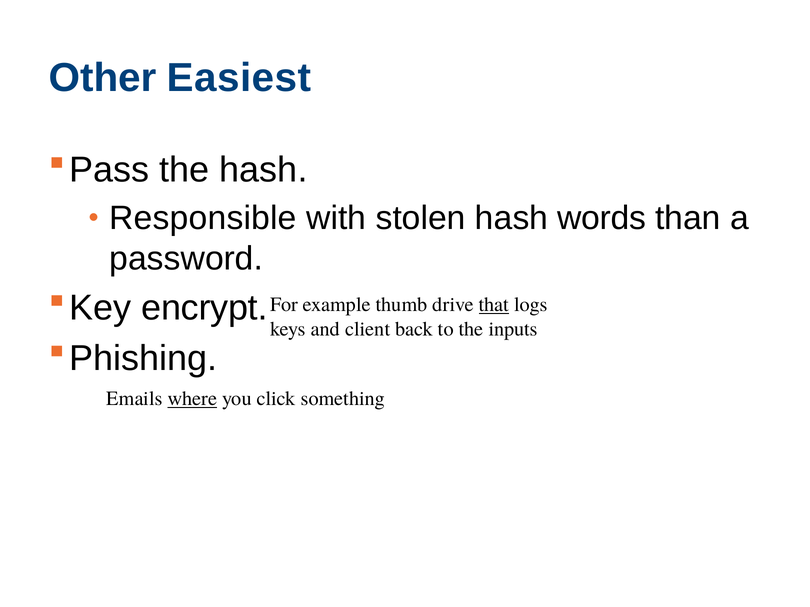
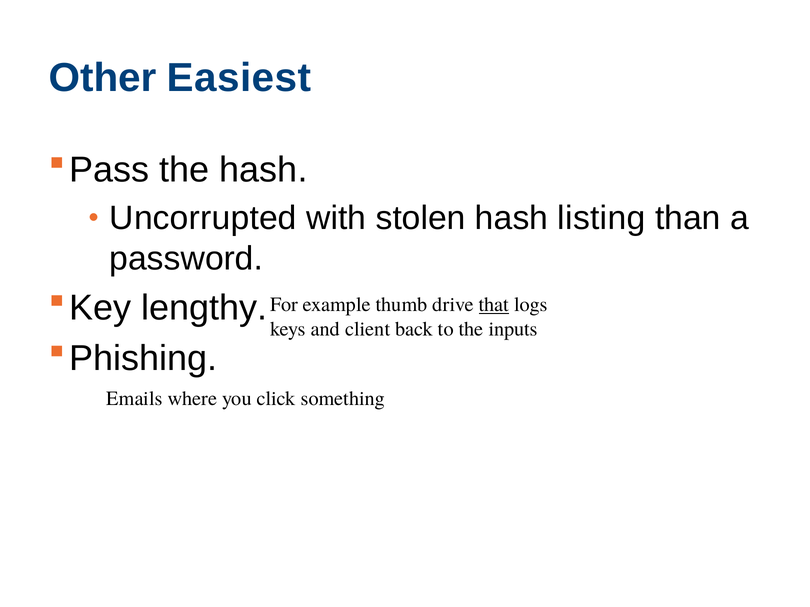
Responsible: Responsible -> Uncorrupted
words: words -> listing
encrypt: encrypt -> lengthy
where underline: present -> none
